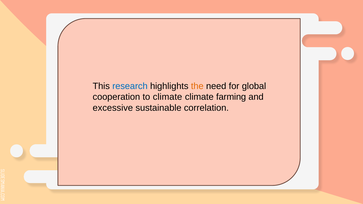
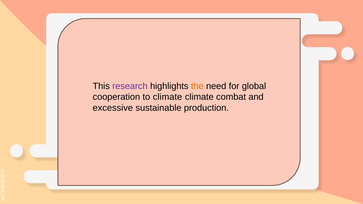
research colour: blue -> purple
farming: farming -> combat
correlation: correlation -> production
